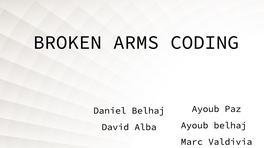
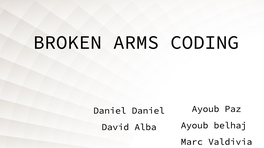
Daniel Belhaj: Belhaj -> Daniel
